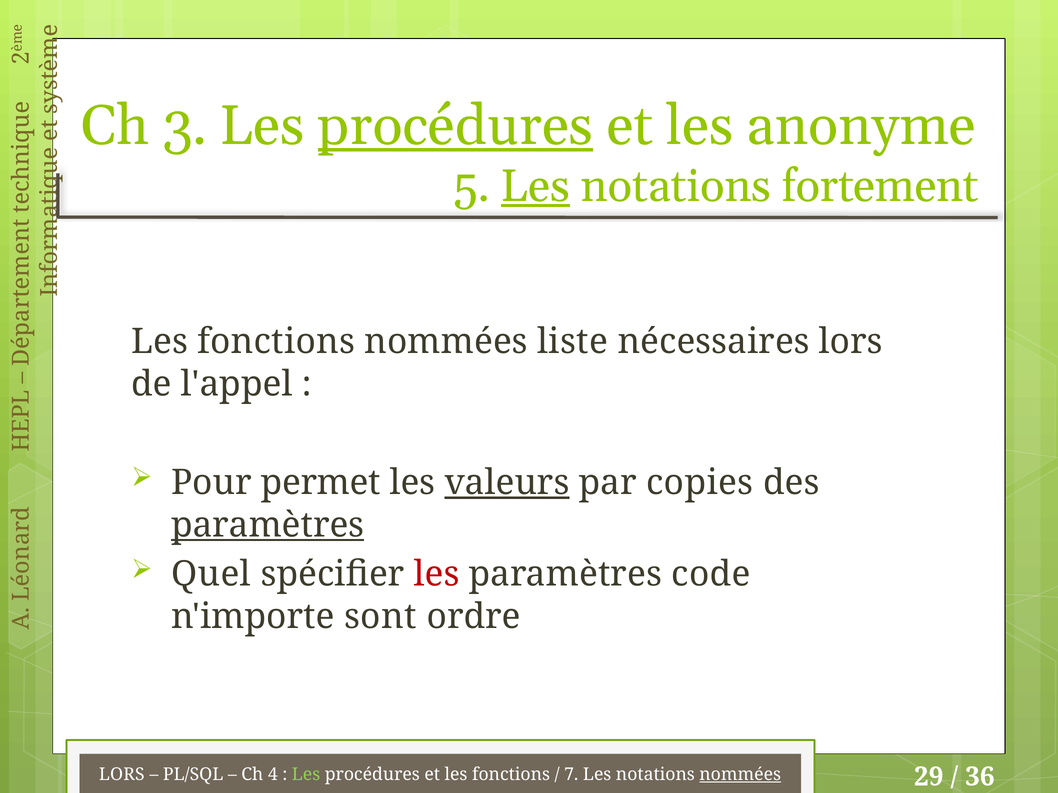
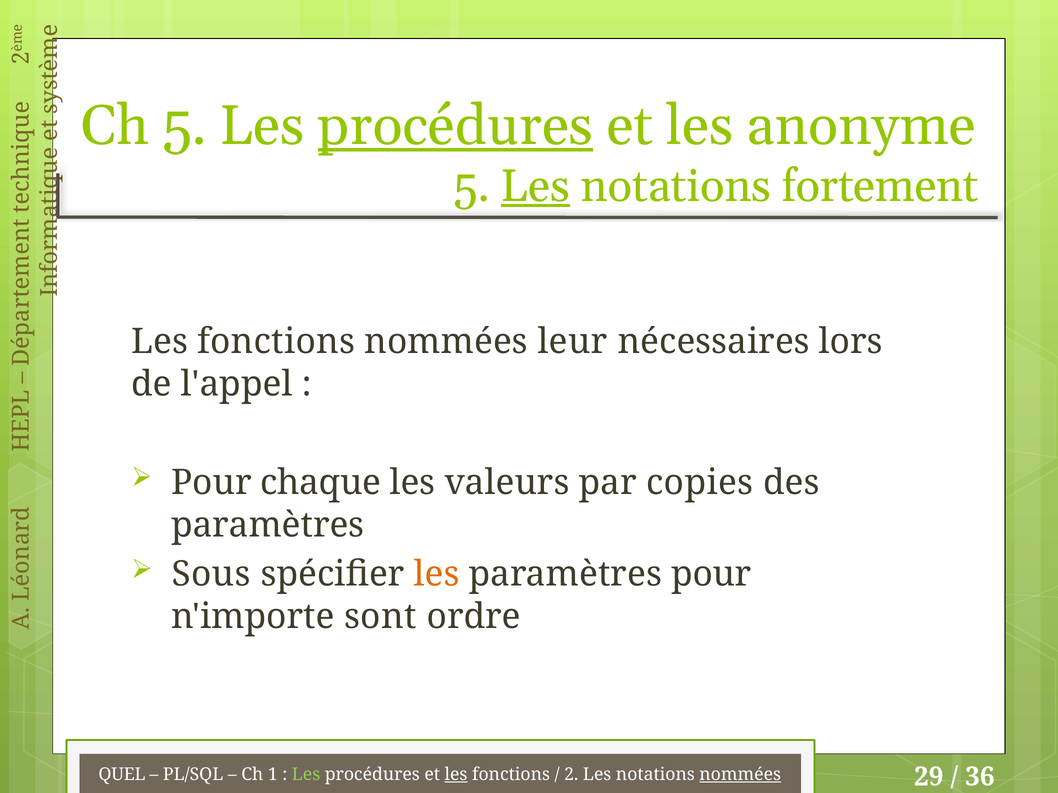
Ch 3: 3 -> 5
liste: liste -> leur
permet: permet -> chaque
valeurs underline: present -> none
paramètres at (268, 525) underline: present -> none
Quel: Quel -> Sous
les at (437, 575) colour: red -> orange
paramètres code: code -> pour
LORS at (122, 775): LORS -> QUEL
4: 4 -> 1
les at (456, 775) underline: none -> present
7 at (571, 775): 7 -> 2
